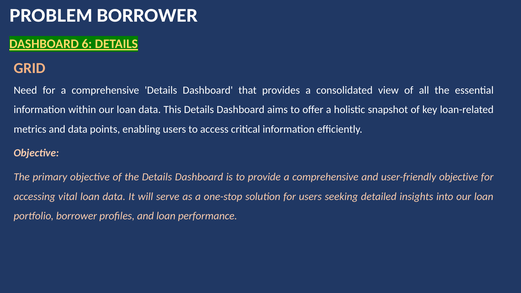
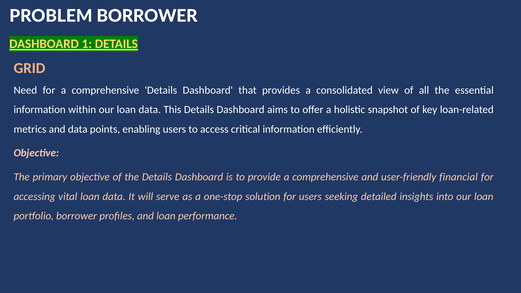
6: 6 -> 1
user-friendly objective: objective -> financial
